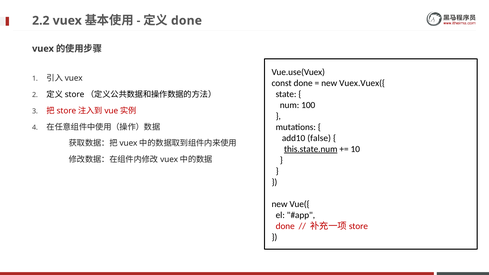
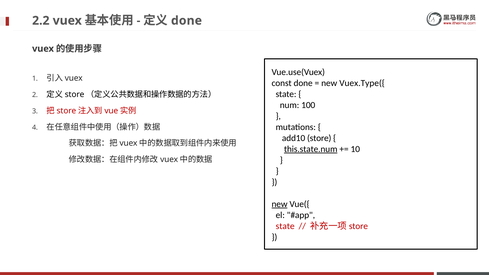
Vuex.Vuex({: Vuex.Vuex({ -> Vuex.Type({
false: false -> store
new at (280, 204) underline: none -> present
done at (285, 226): done -> state
